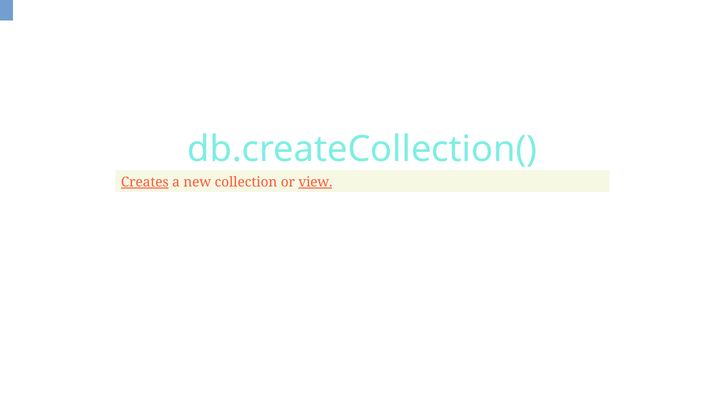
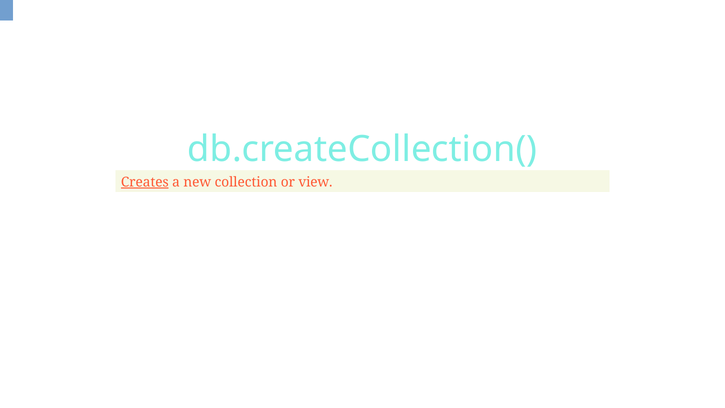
view underline: present -> none
